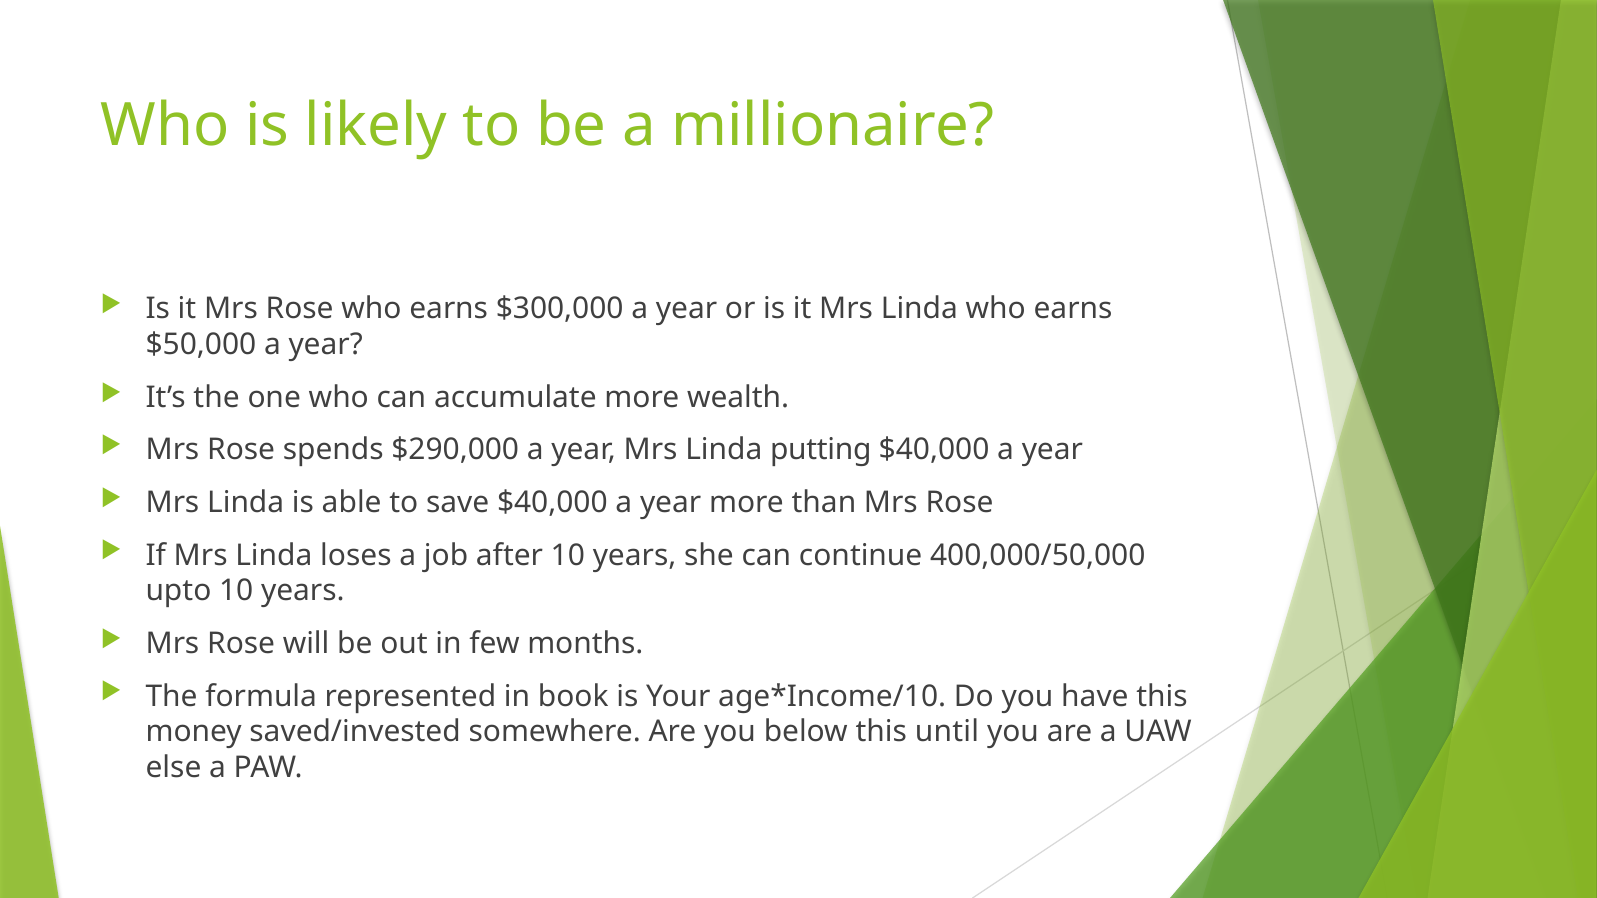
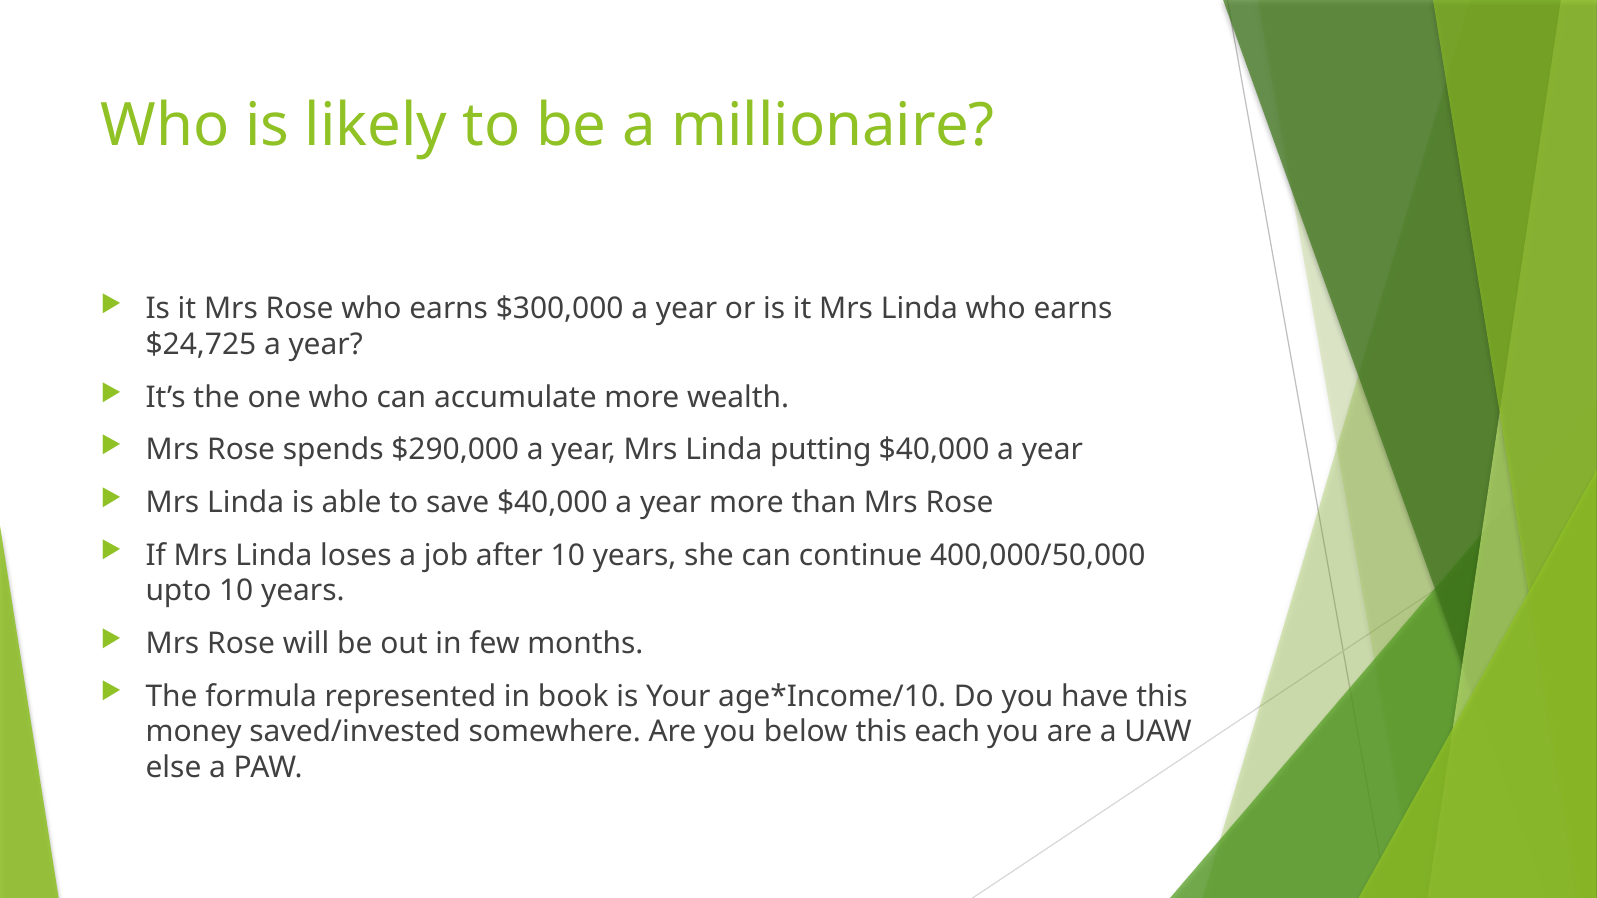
$50,000: $50,000 -> $24,725
until: until -> each
